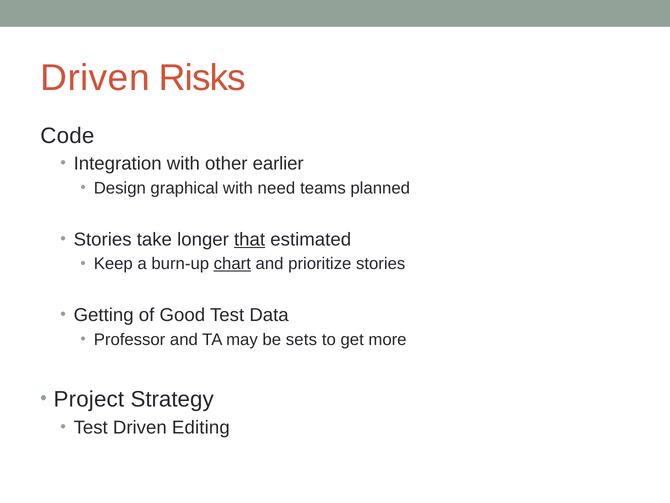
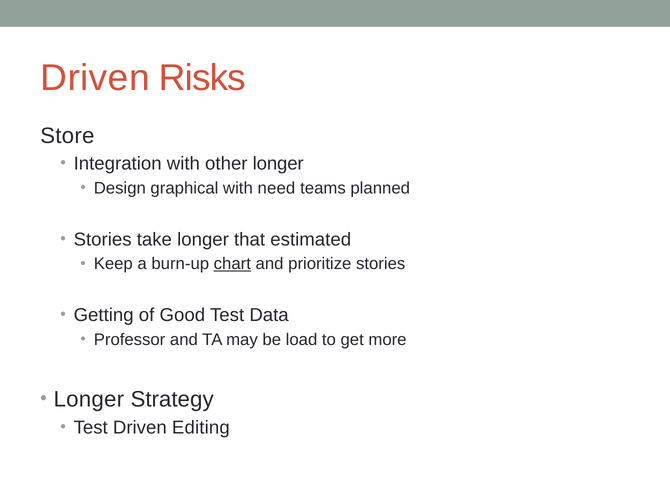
Code: Code -> Store
other earlier: earlier -> longer
that underline: present -> none
sets: sets -> load
Project at (89, 399): Project -> Longer
